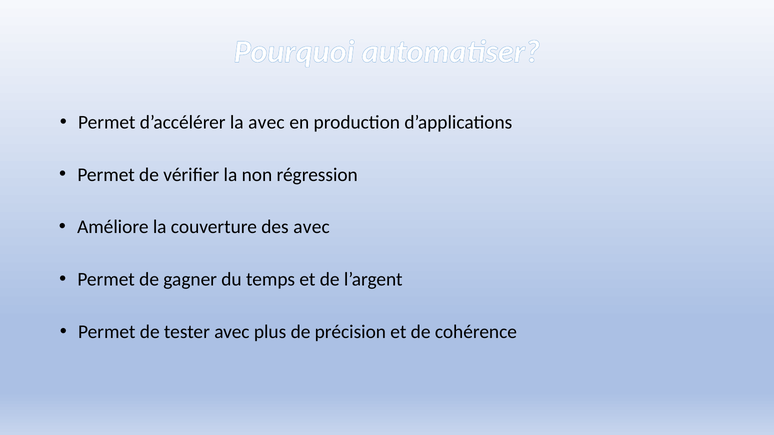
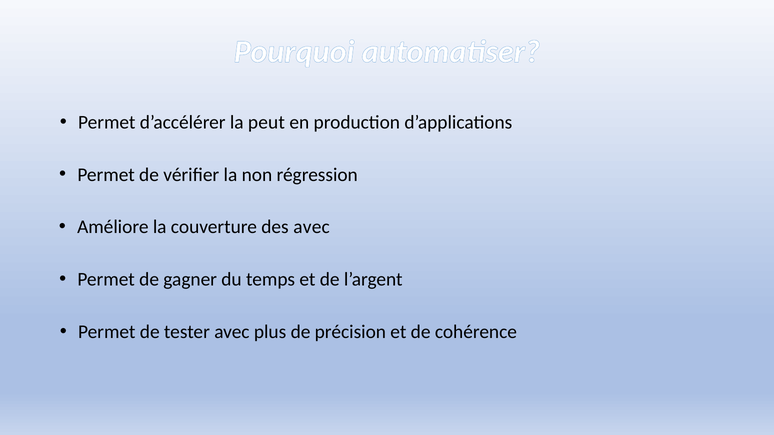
la avec: avec -> peut
